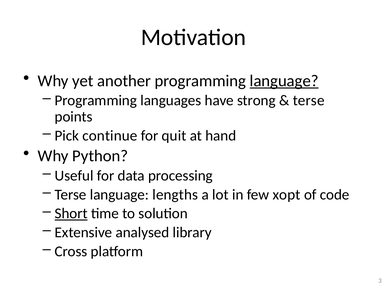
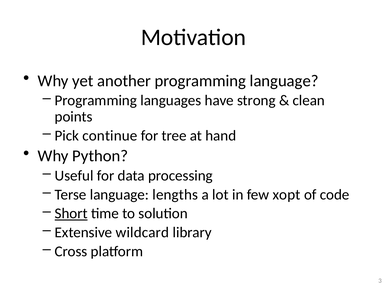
language at (284, 81) underline: present -> none
terse at (309, 100): terse -> clean
quit: quit -> tree
analysed: analysed -> wildcard
